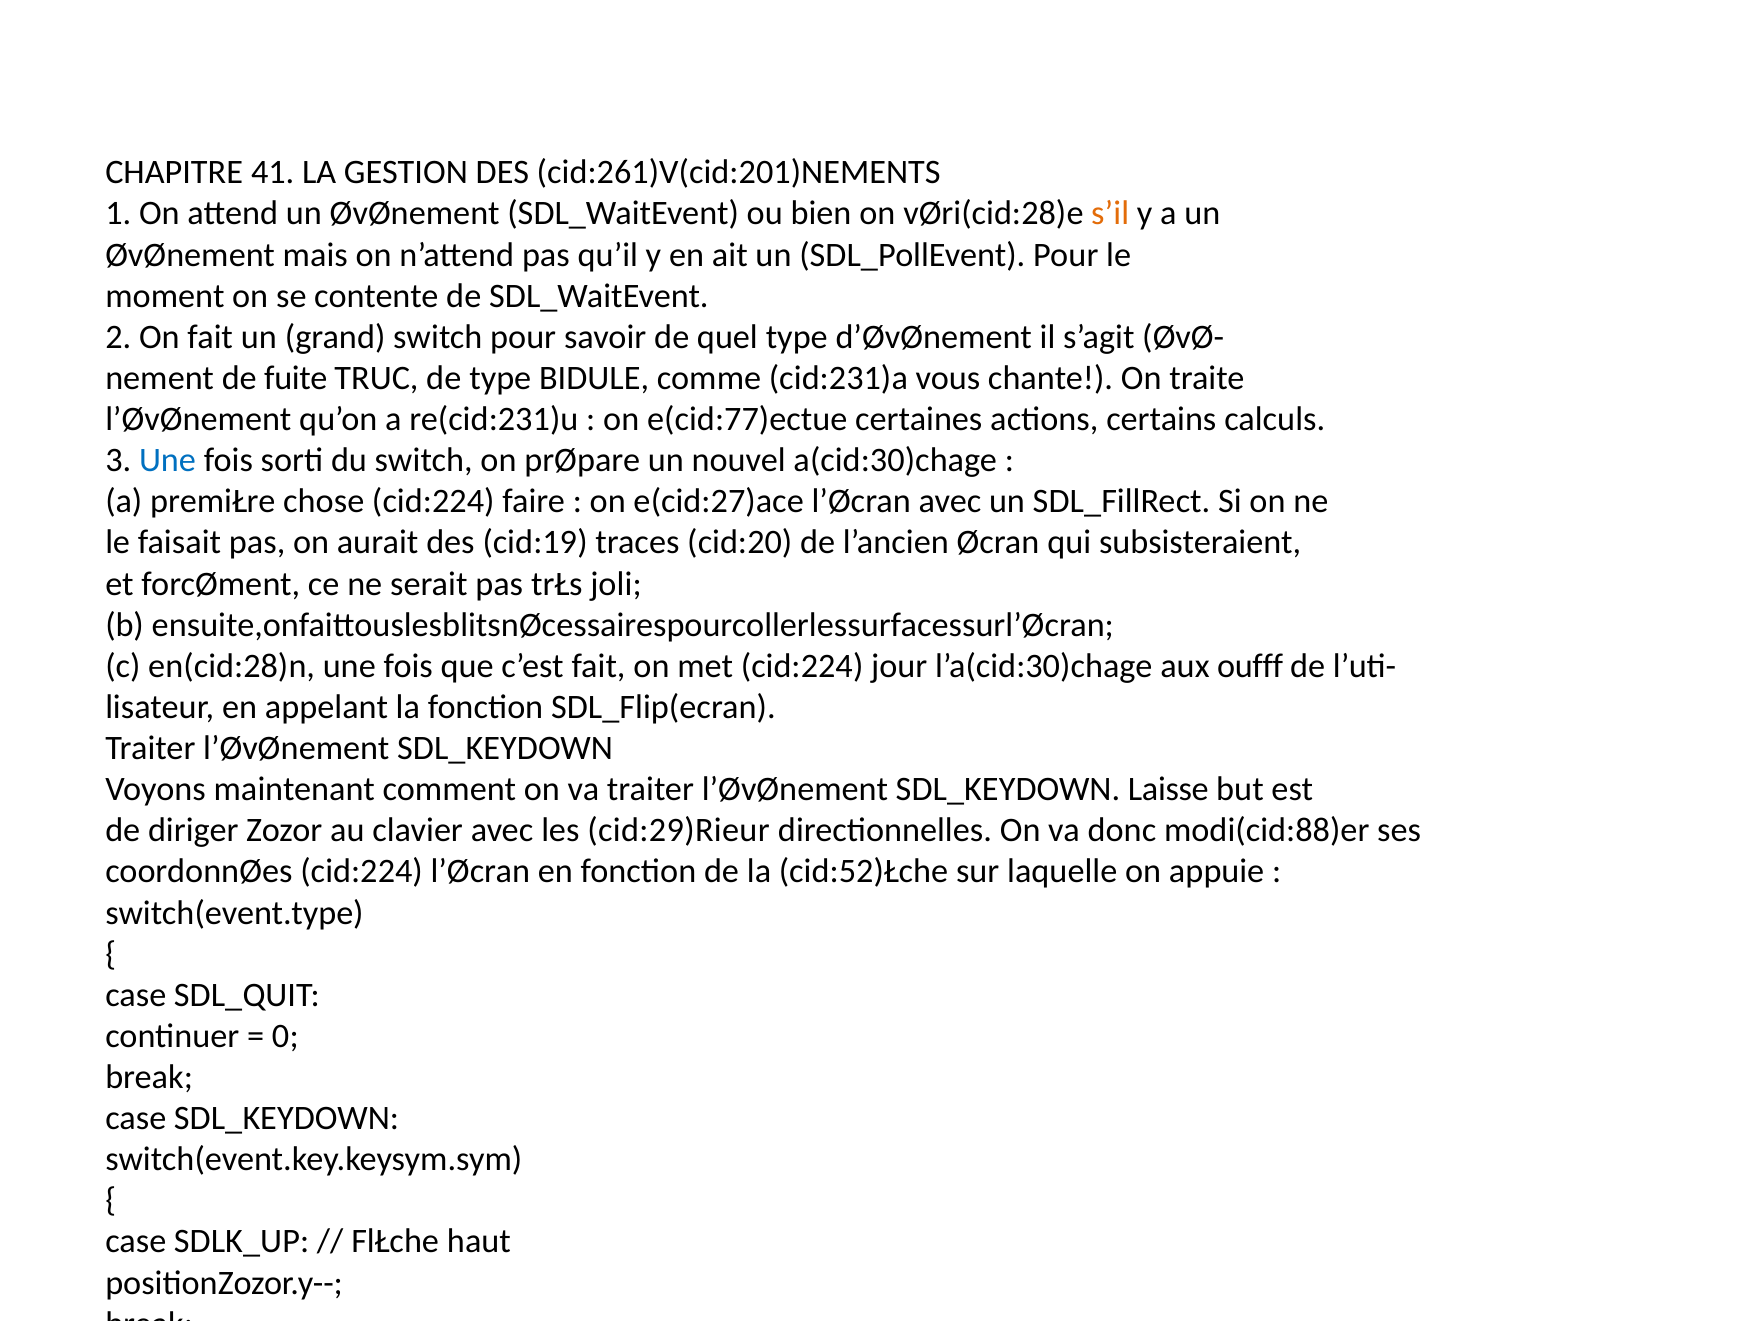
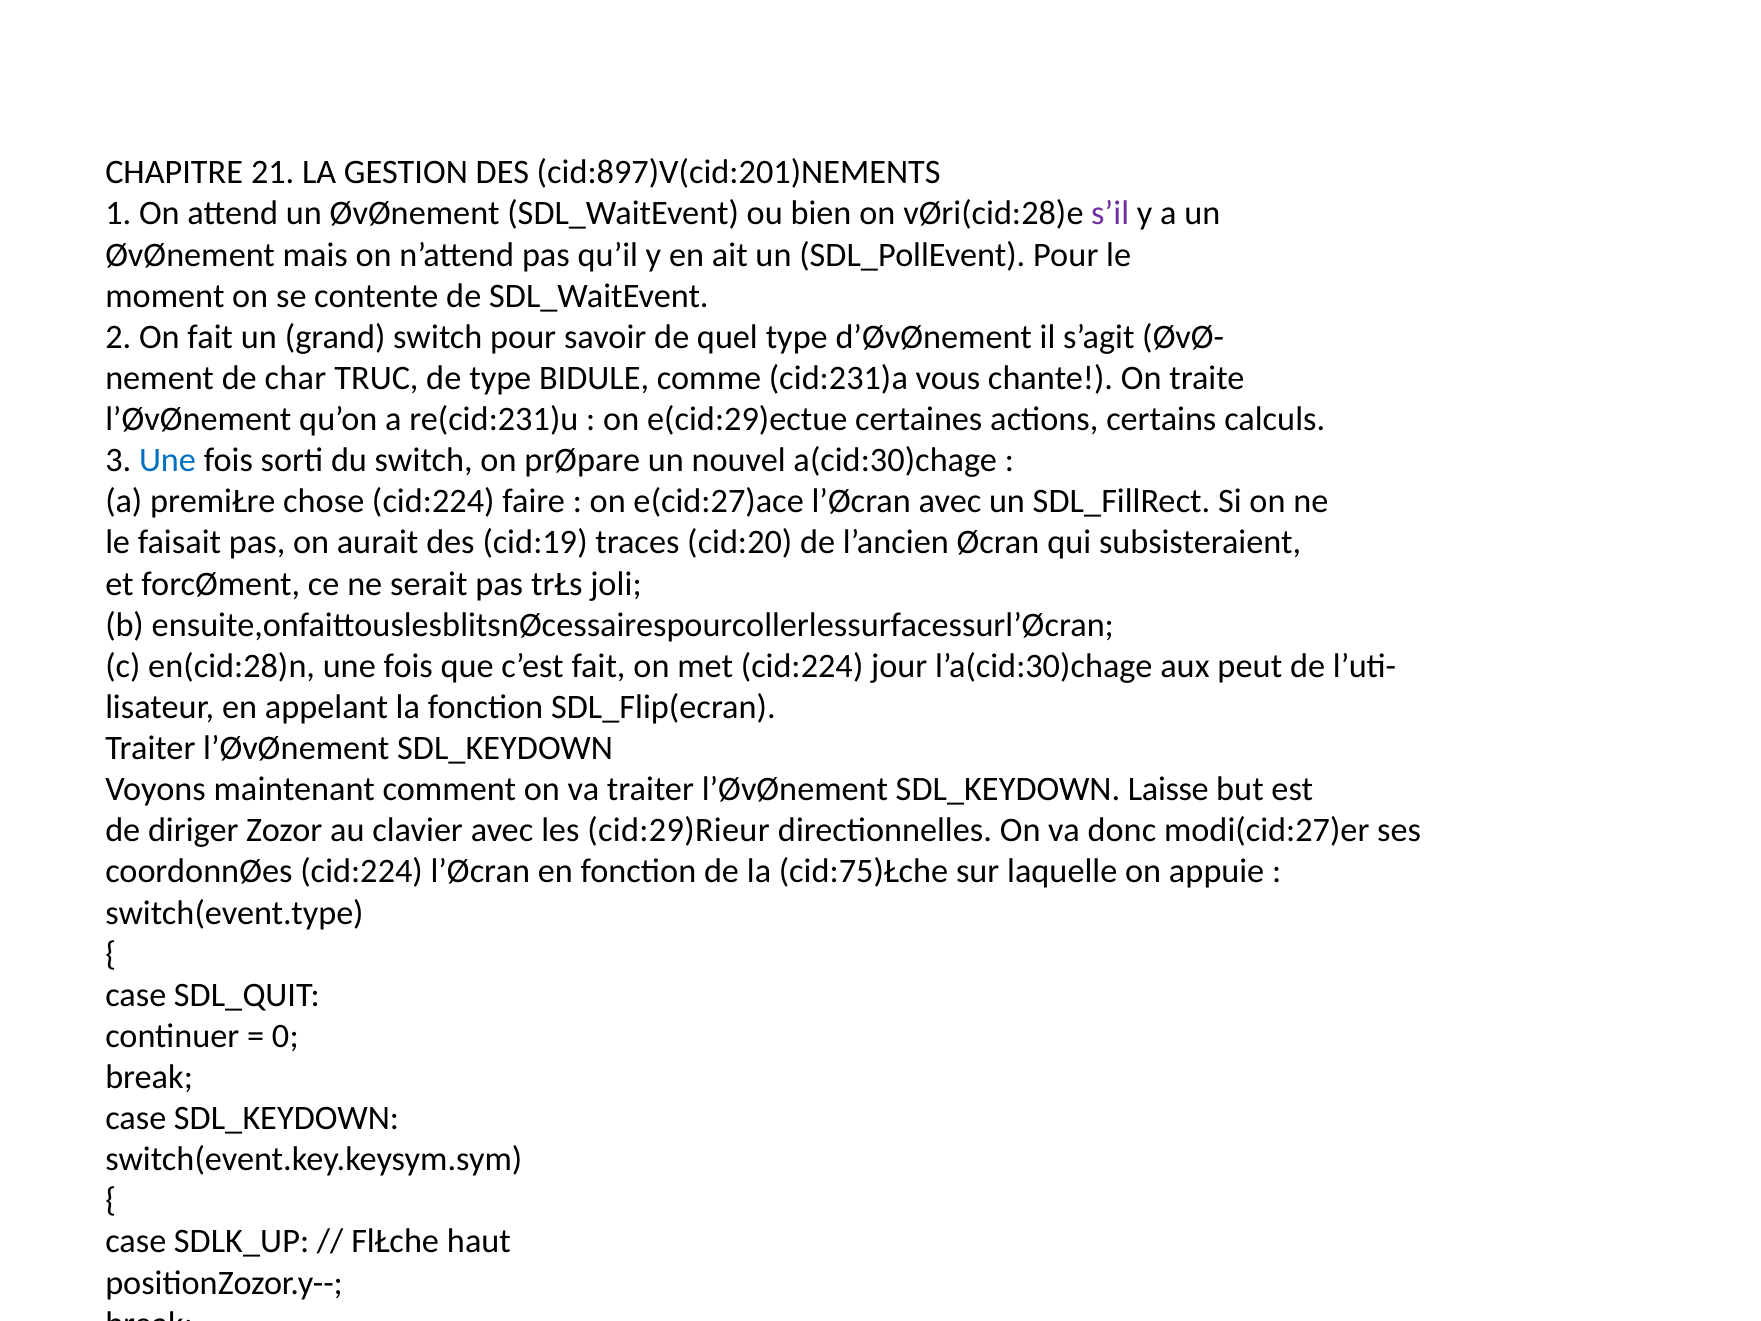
41: 41 -> 21
cid:261)V(cid:201)NEMENTS: cid:261)V(cid:201)NEMENTS -> cid:897)V(cid:201)NEMENTS
s’il colour: orange -> purple
fuite: fuite -> char
e(cid:77)ectue: e(cid:77)ectue -> e(cid:29)ectue
oufff: oufff -> peut
modi(cid:88)er: modi(cid:88)er -> modi(cid:27)er
cid:52)Łche: cid:52)Łche -> cid:75)Łche
